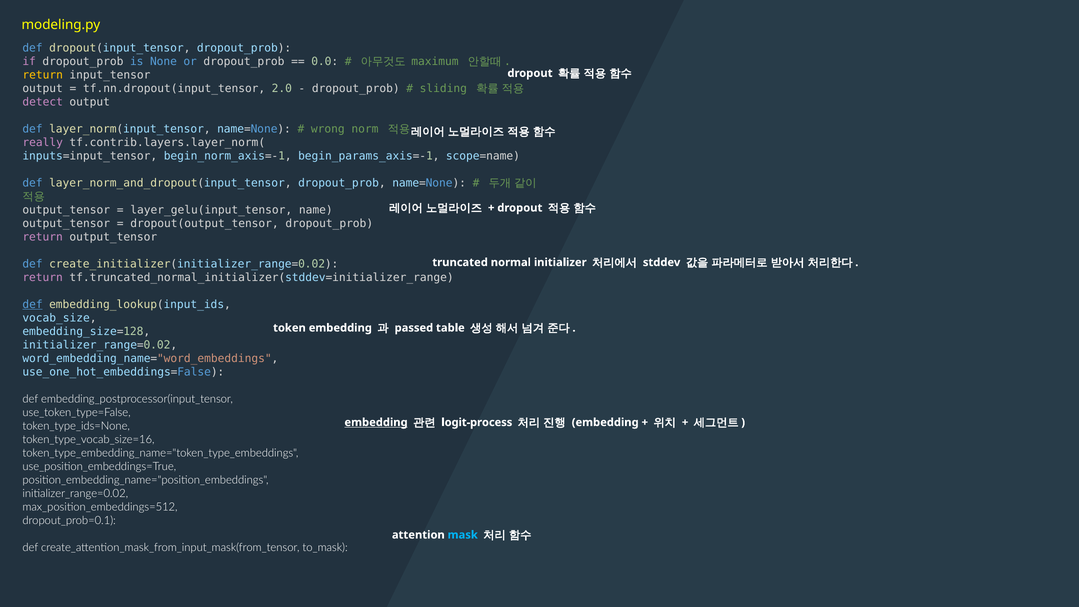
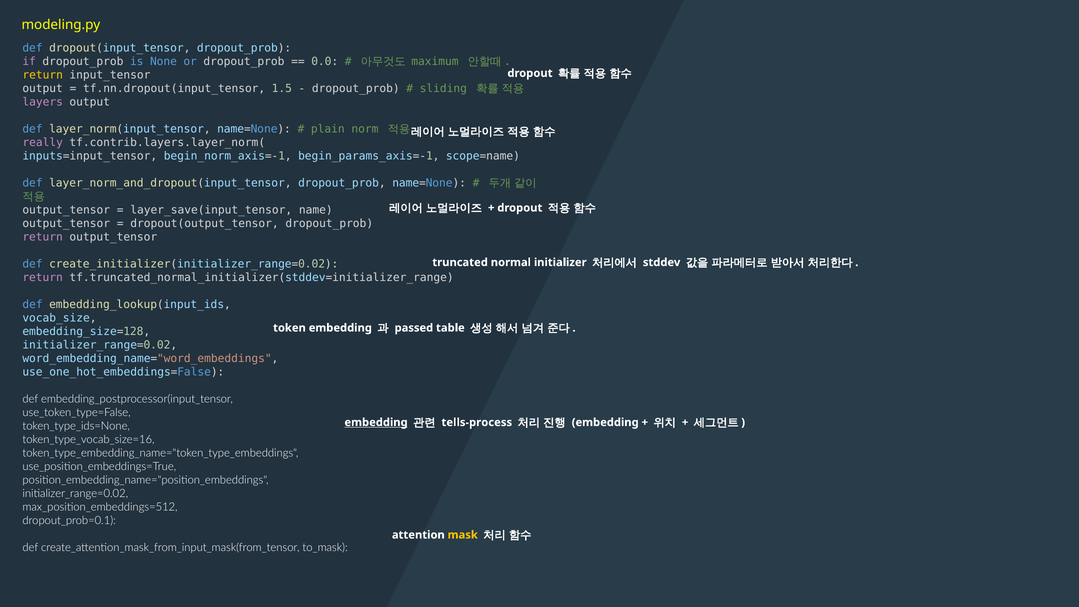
2.0: 2.0 -> 1.5
detect: detect -> layers
wrong: wrong -> plain
layer_gelu(input_tensor: layer_gelu(input_tensor -> layer_save(input_tensor
def at (33, 305) underline: present -> none
logit-process: logit-process -> tells-process
mask colour: light blue -> yellow
